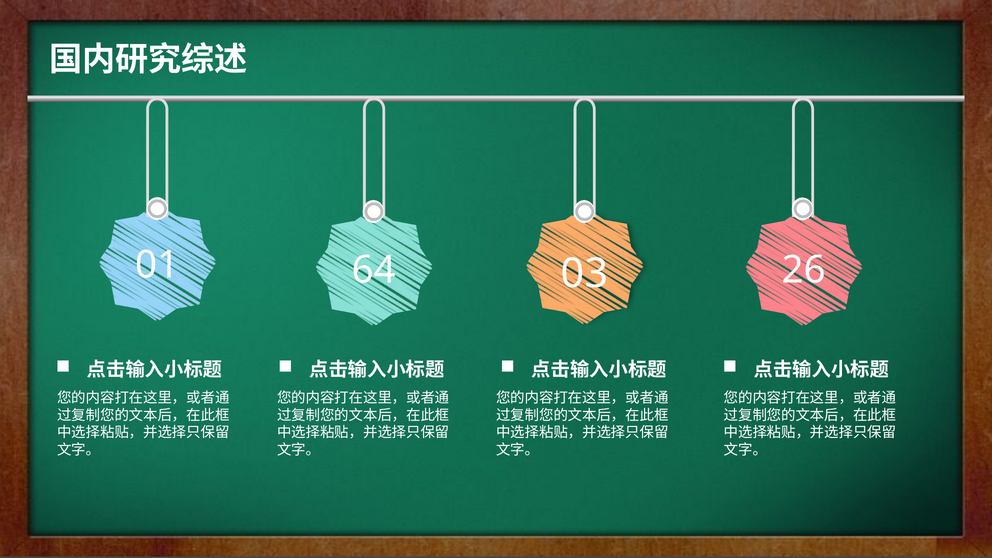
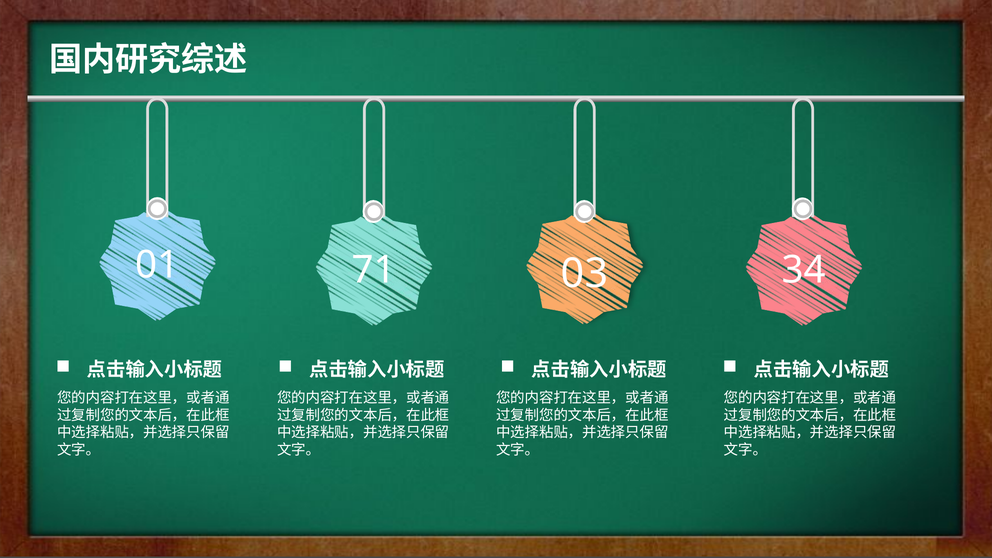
64: 64 -> 71
26: 26 -> 34
